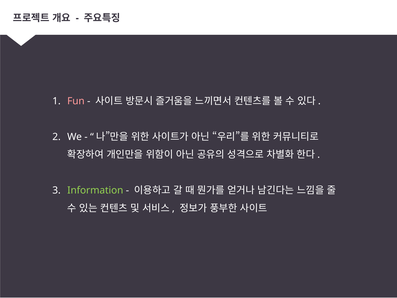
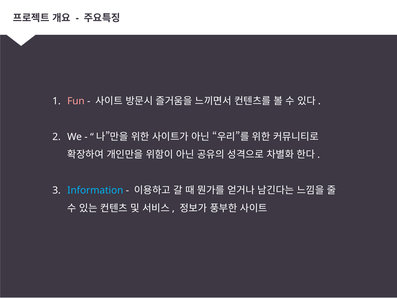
Information colour: light green -> light blue
